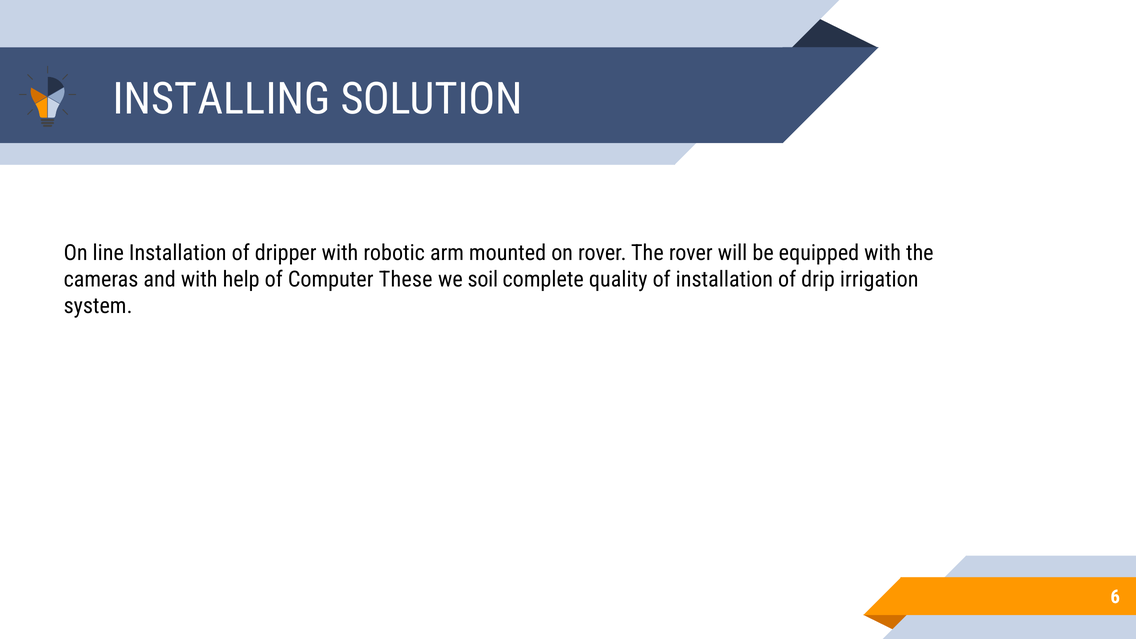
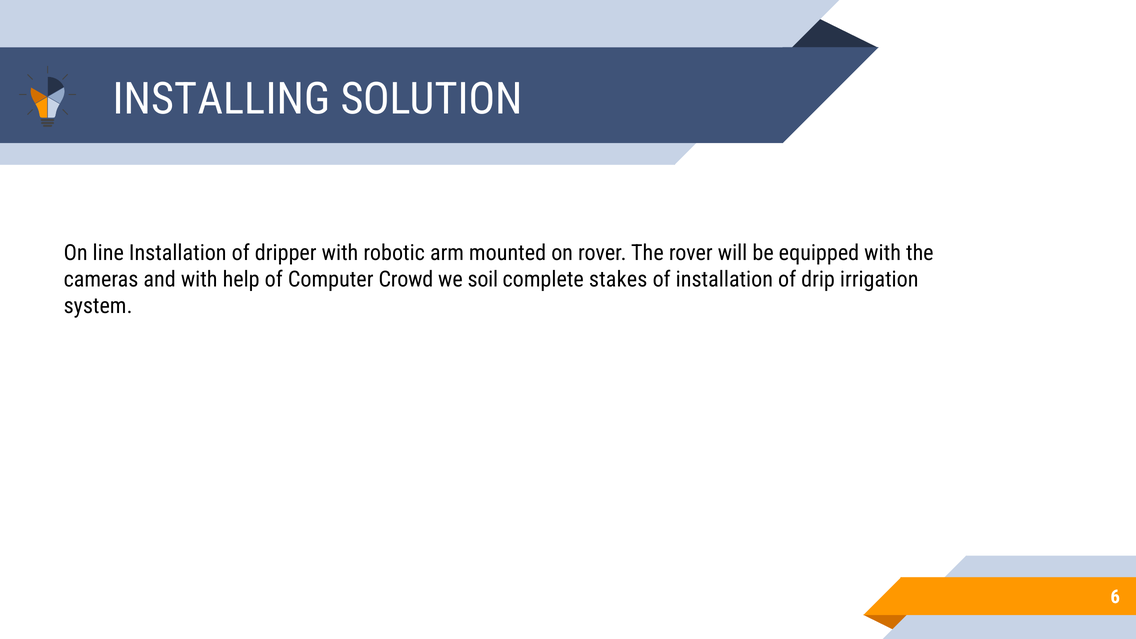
These: These -> Crowd
quality: quality -> stakes
